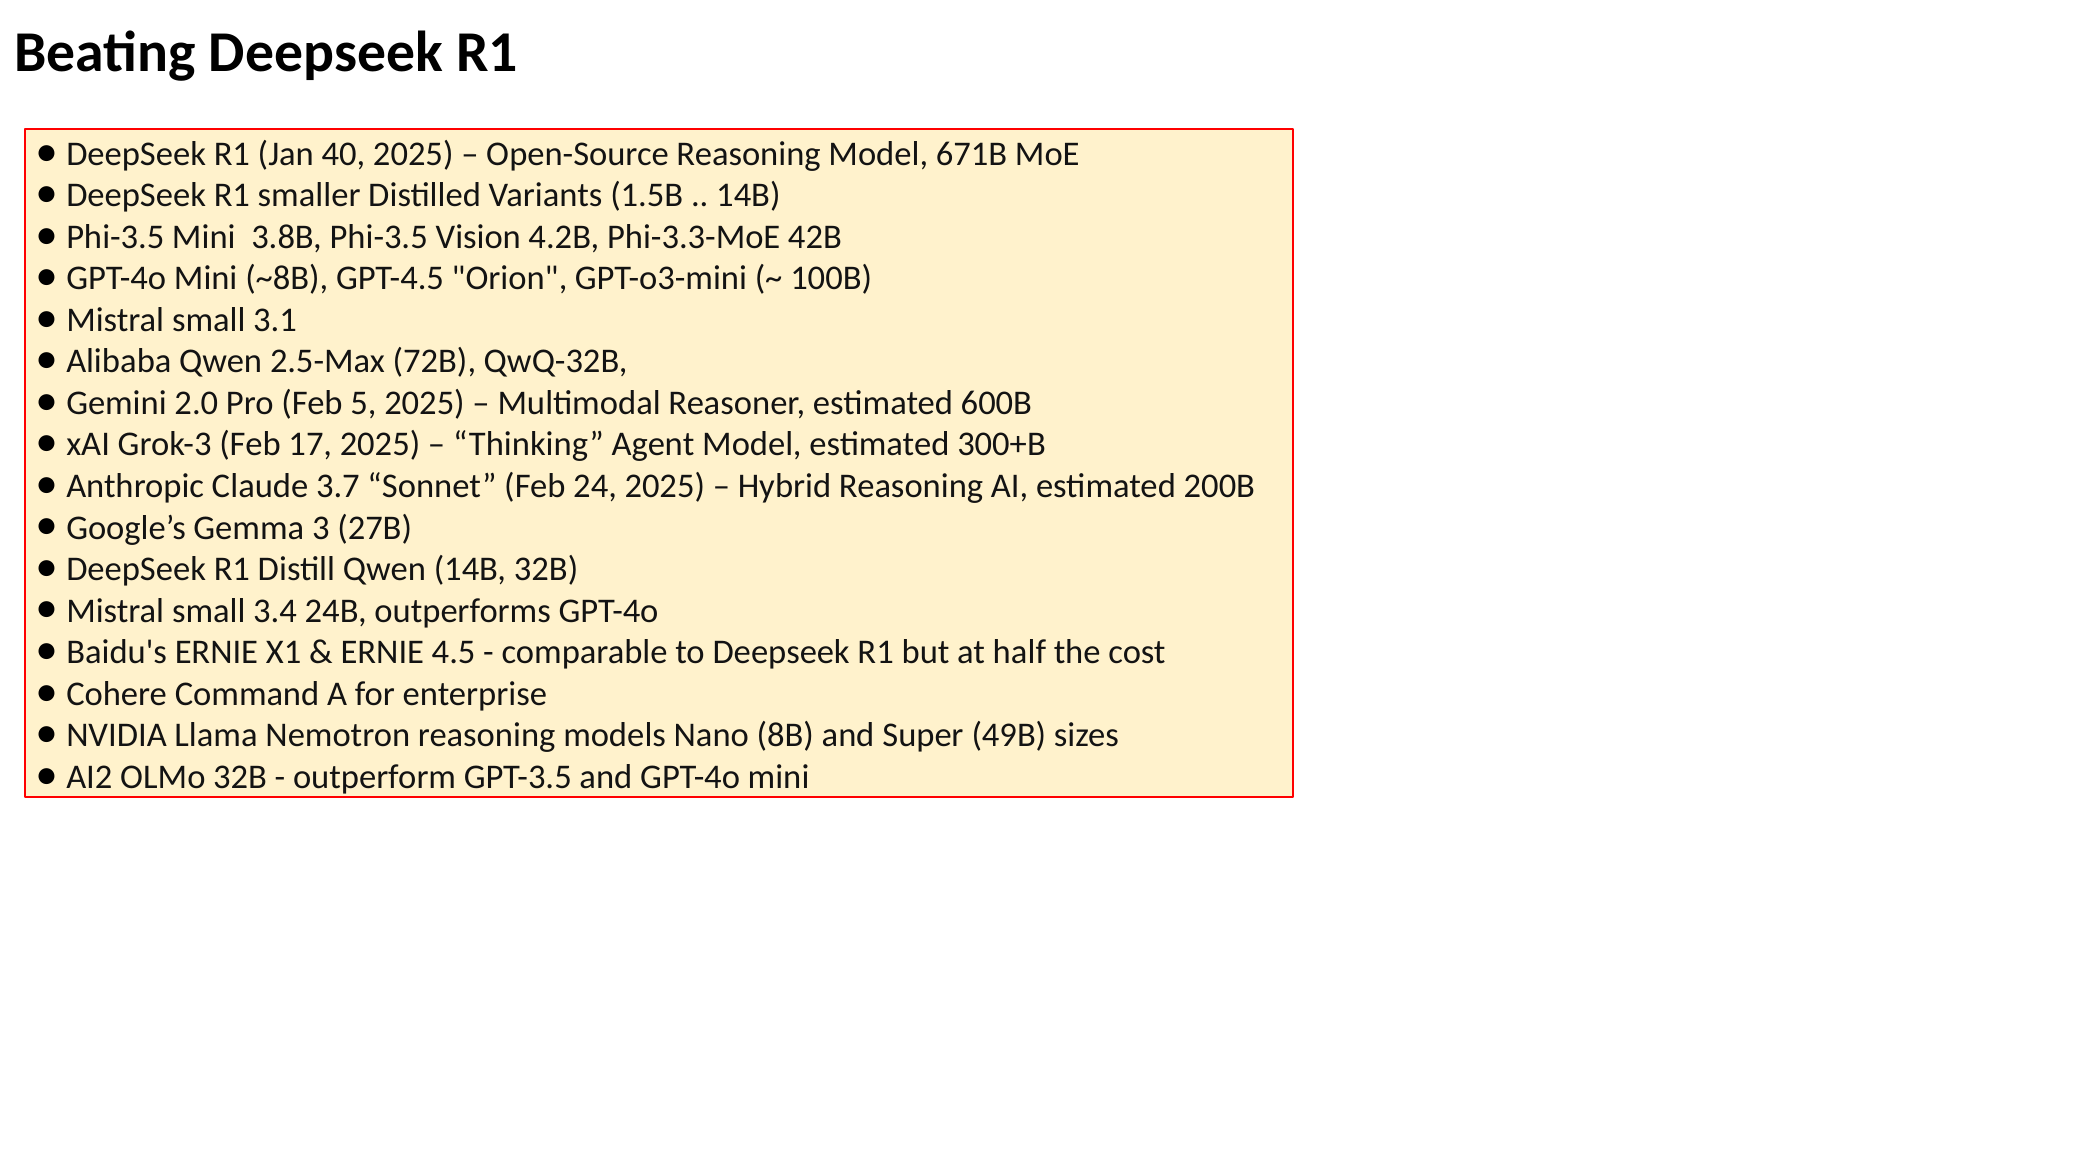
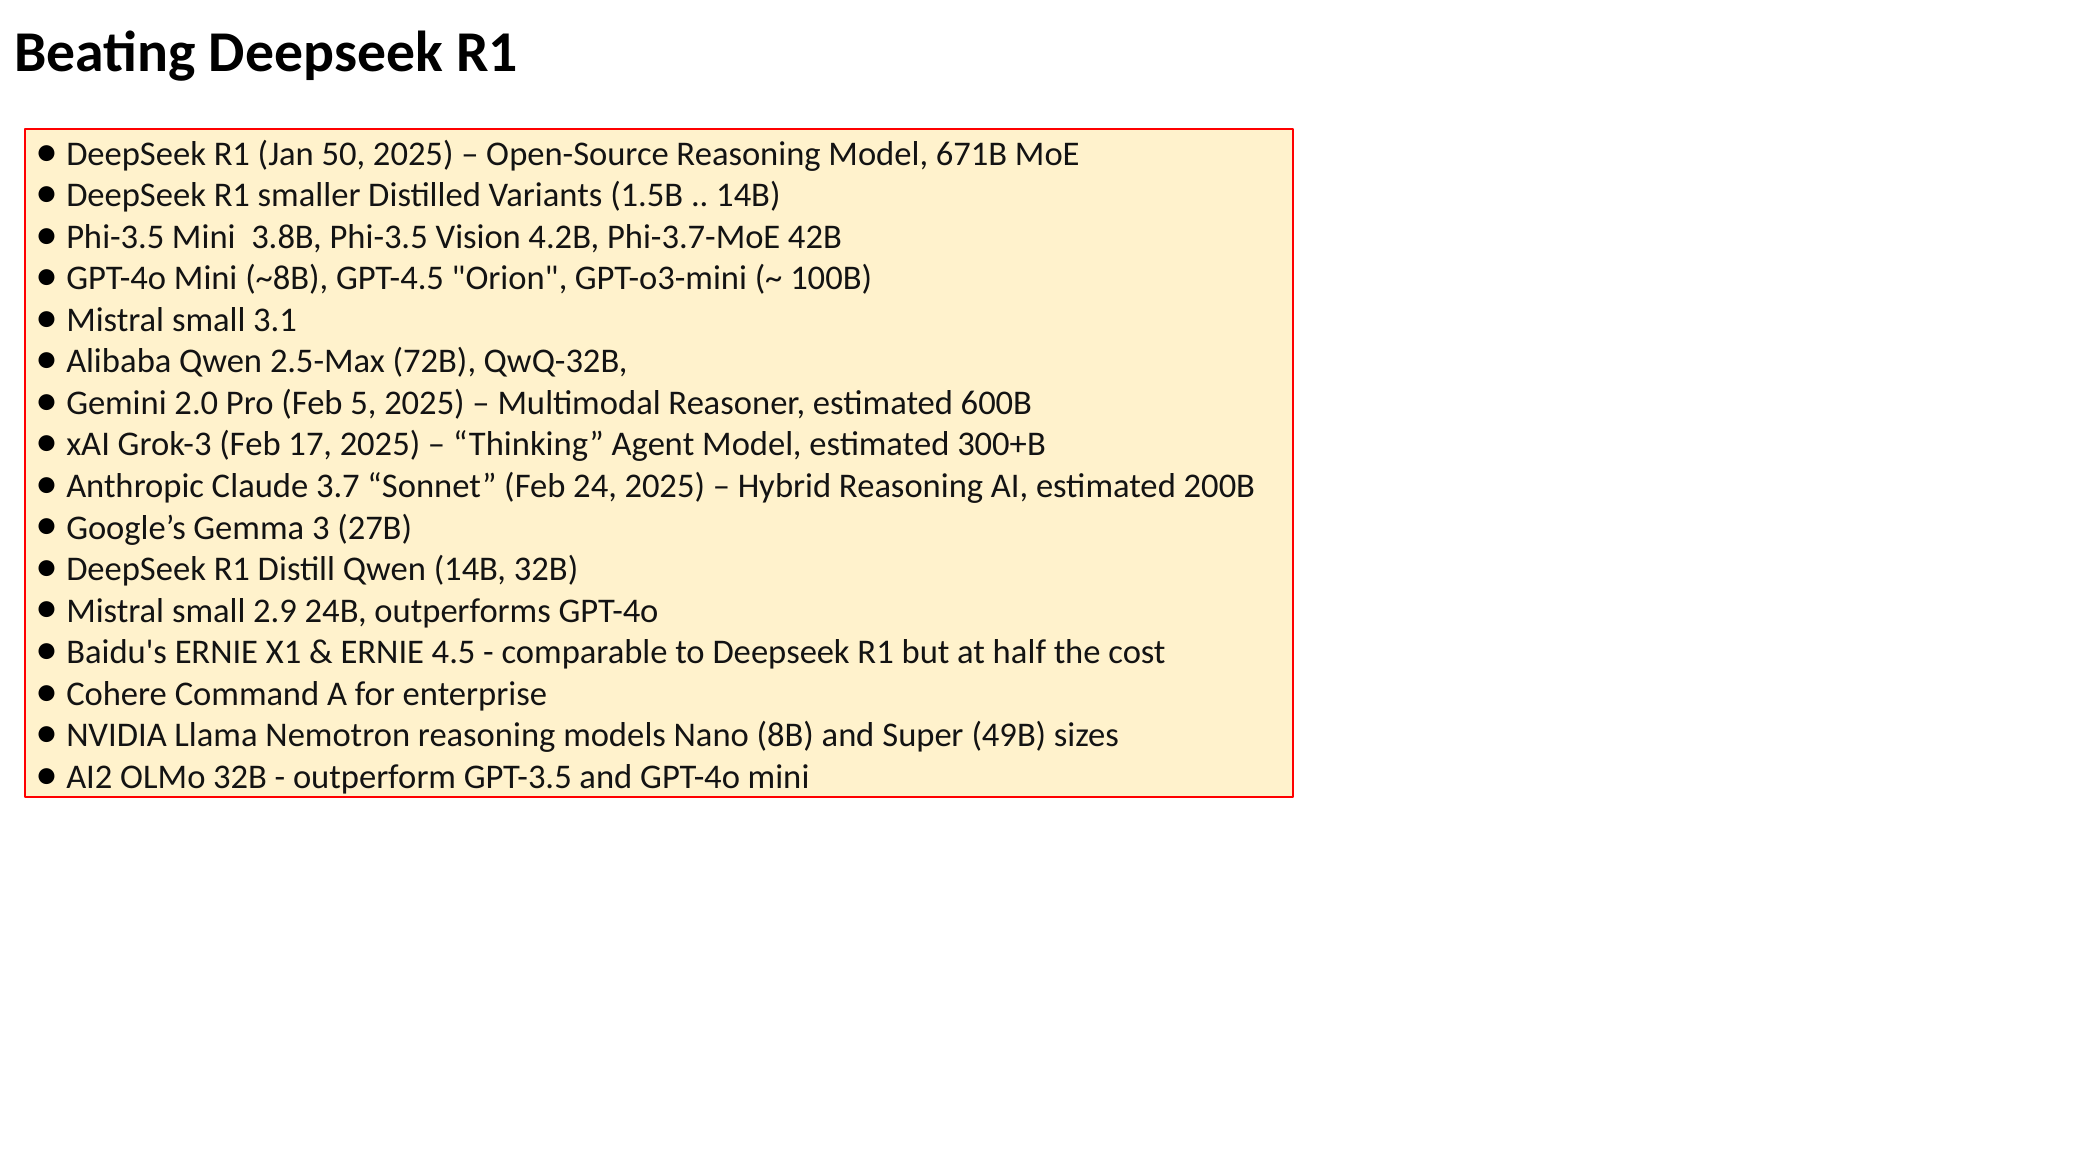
40: 40 -> 50
Phi-3.3-MoE: Phi-3.3-MoE -> Phi-3.7-MoE
3.4: 3.4 -> 2.9
